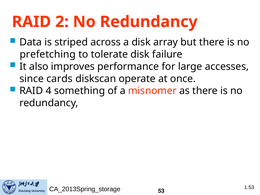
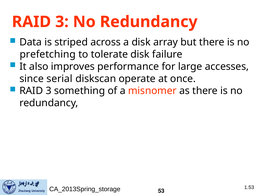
2 at (62, 22): 2 -> 3
cards: cards -> serial
4 at (49, 91): 4 -> 3
